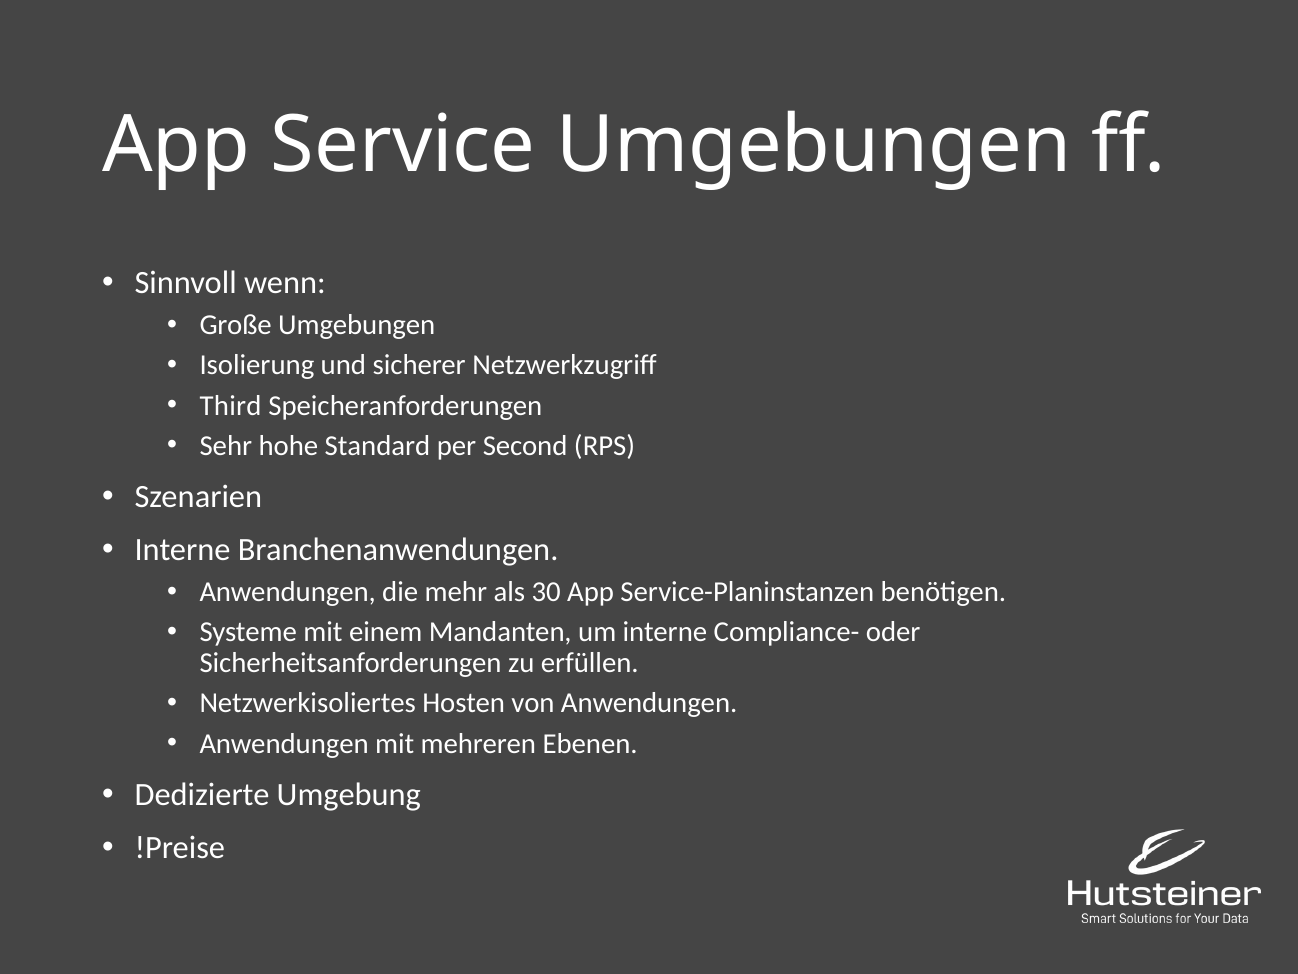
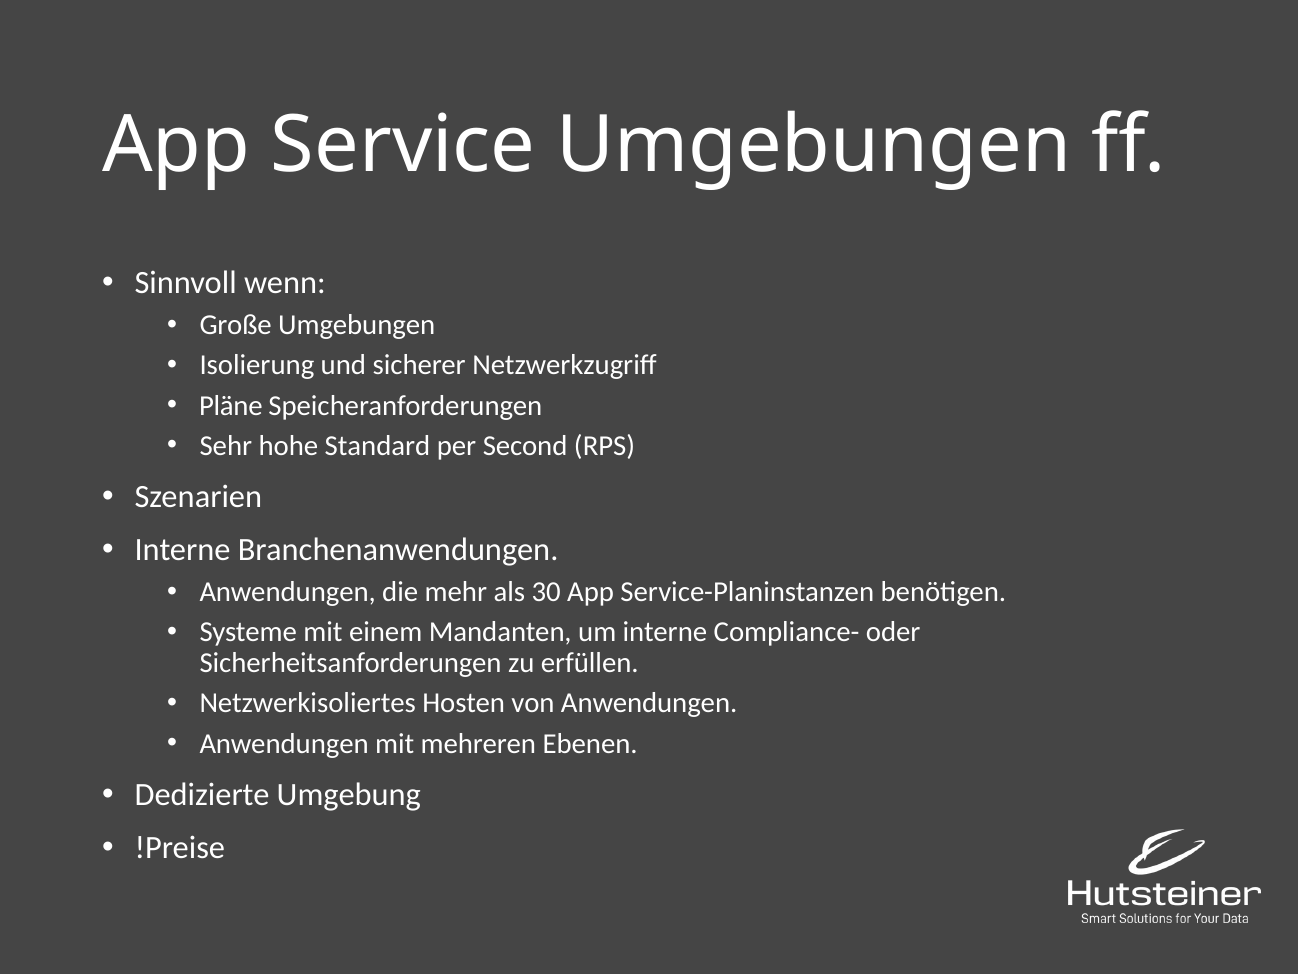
Third: Third -> Pläne
